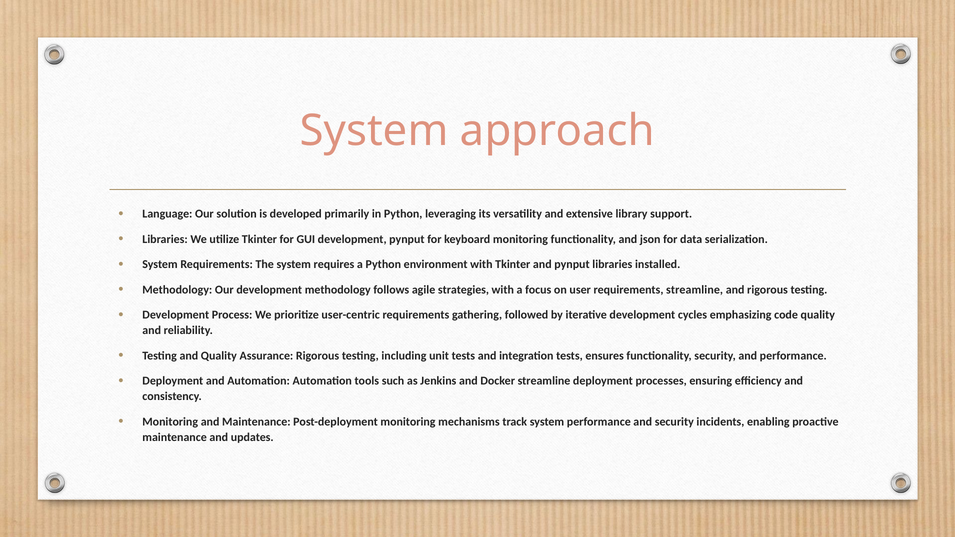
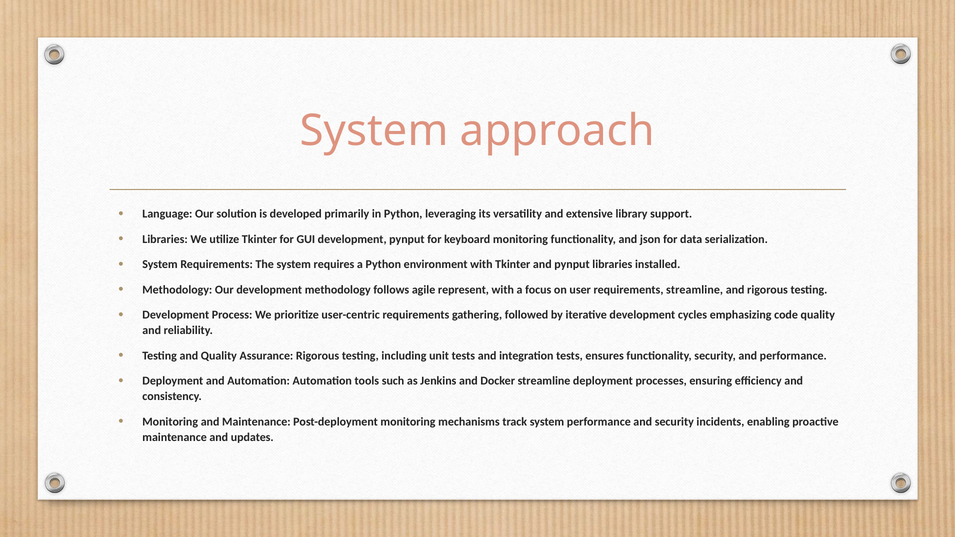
strategies: strategies -> represent
